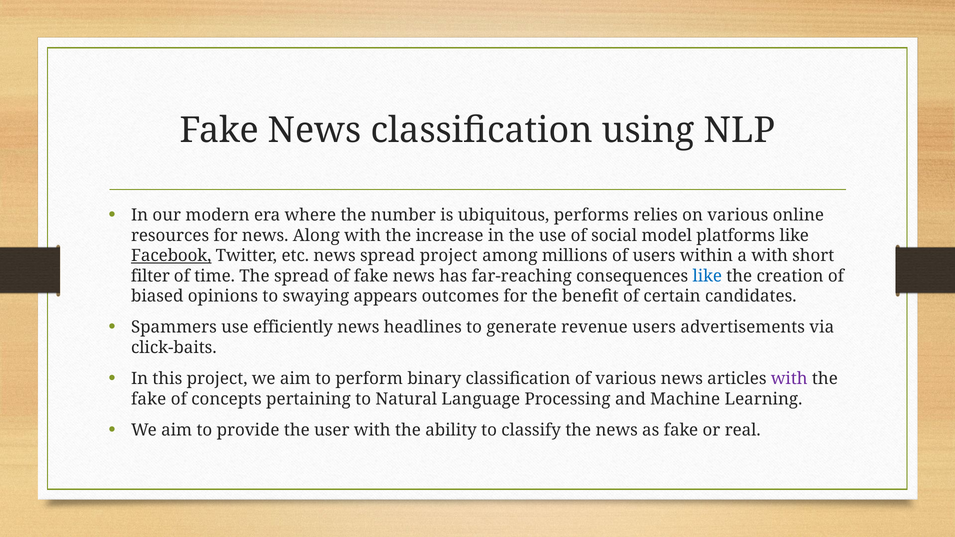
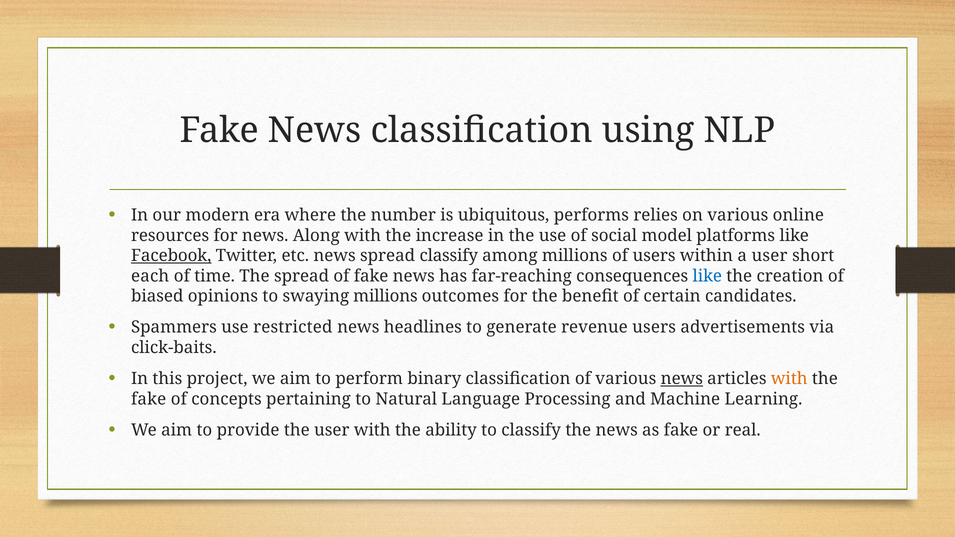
spread project: project -> classify
a with: with -> user
filter: filter -> each
swaying appears: appears -> millions
efficiently: efficiently -> restricted
news at (682, 379) underline: none -> present
with at (789, 379) colour: purple -> orange
